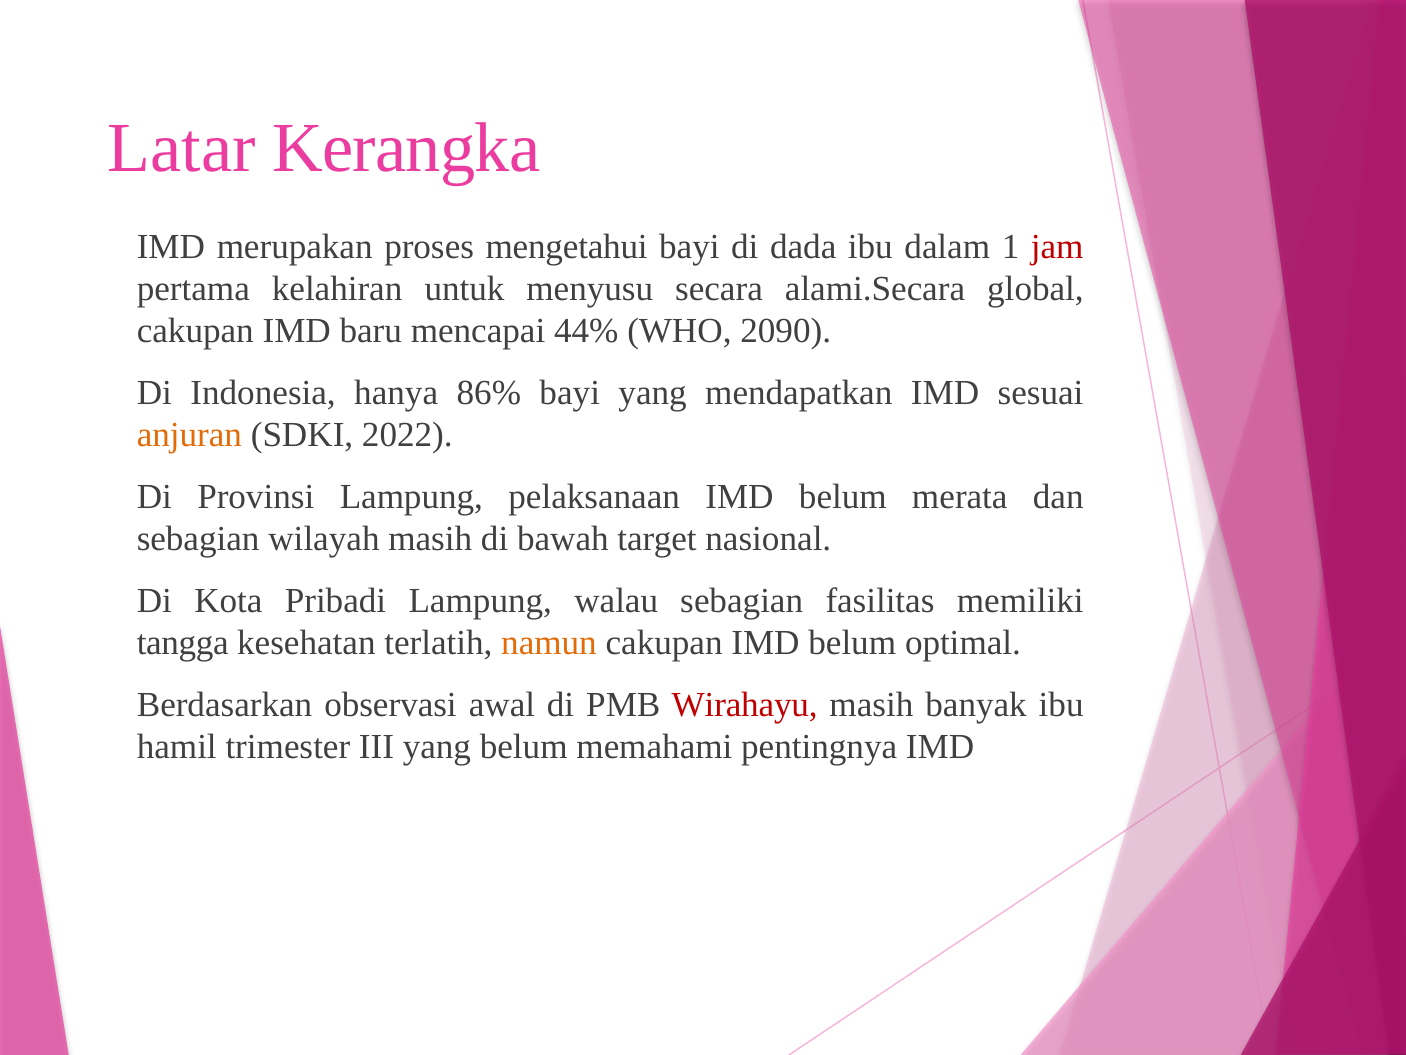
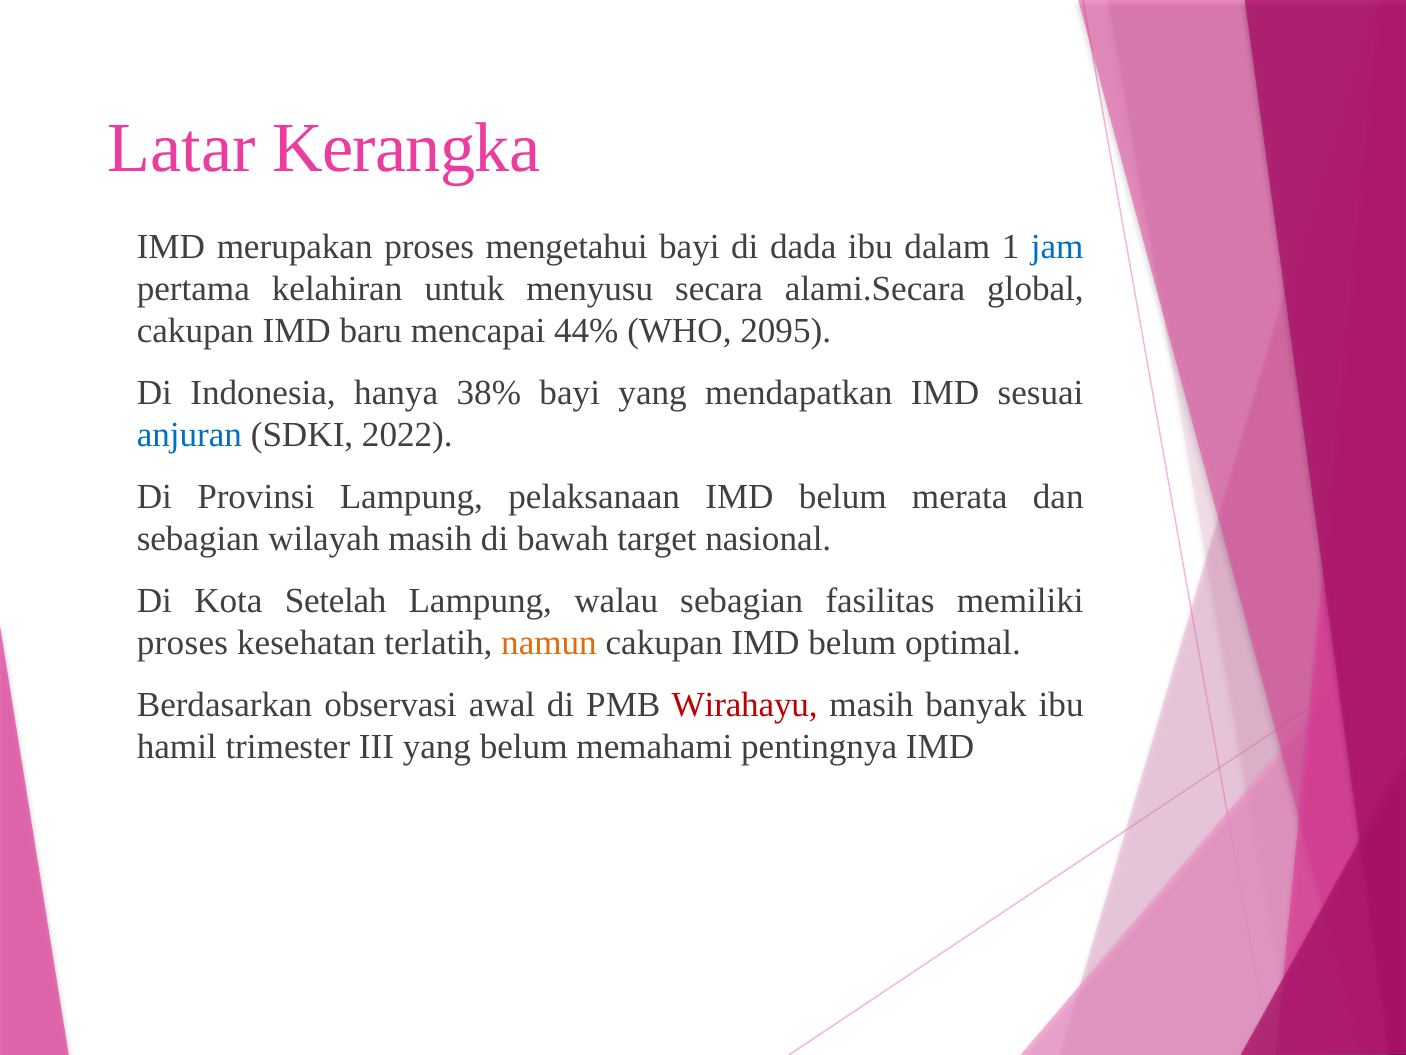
jam colour: red -> blue
2090: 2090 -> 2095
86%: 86% -> 38%
anjuran colour: orange -> blue
Pribadi: Pribadi -> Setelah
tangga at (183, 643): tangga -> proses
